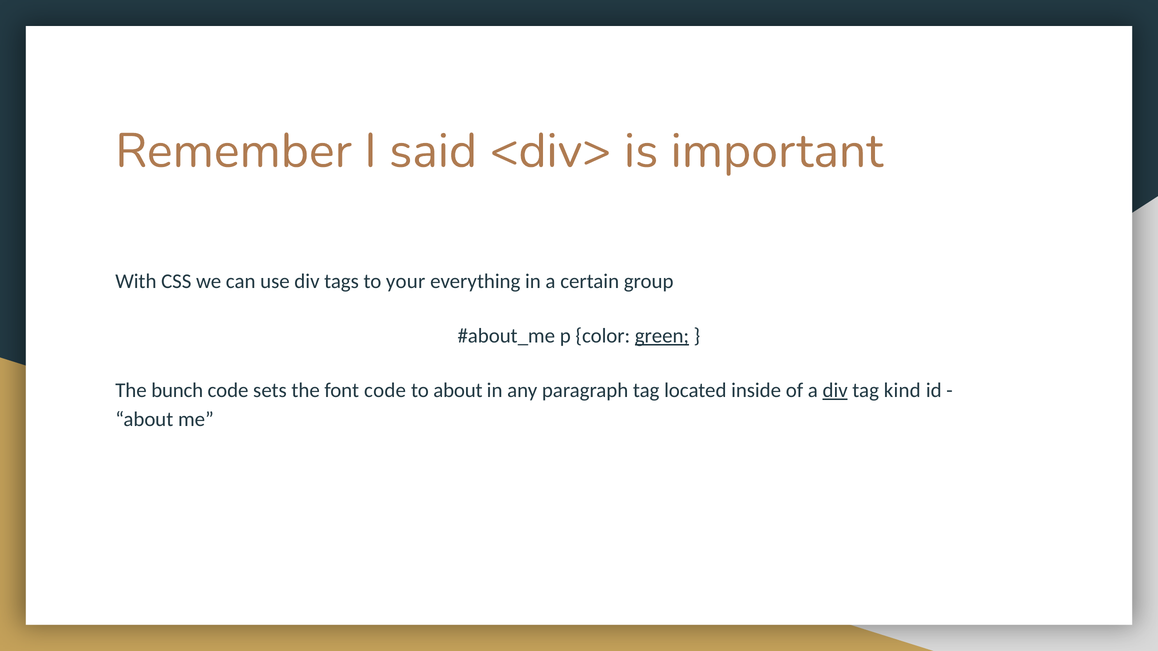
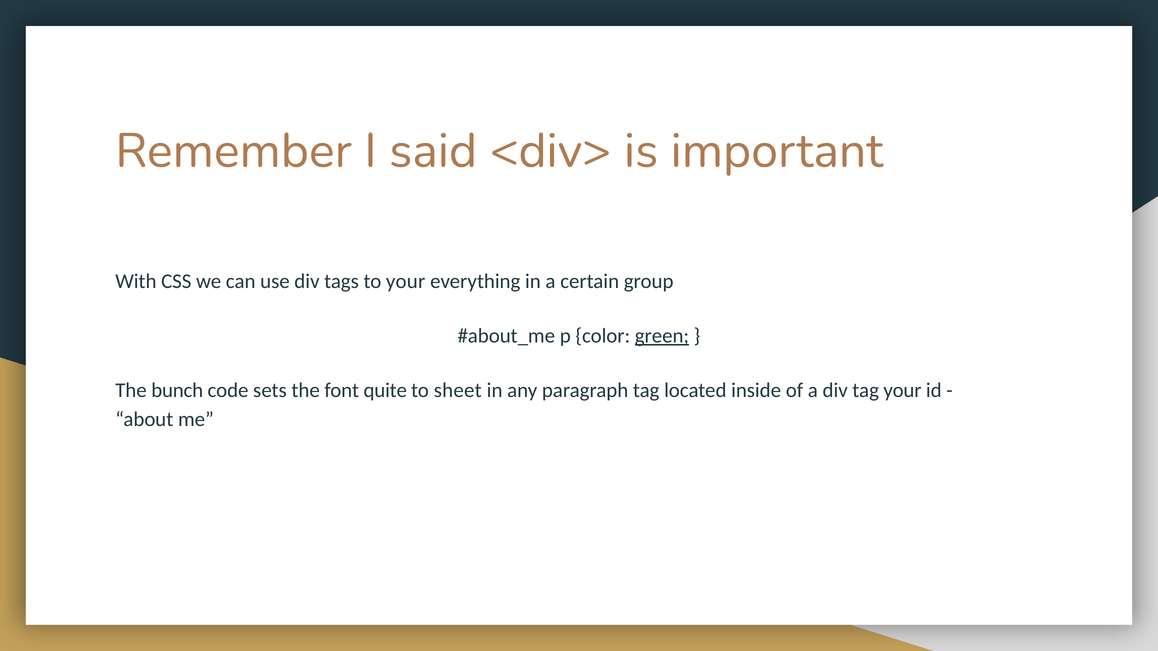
font code: code -> quite
to about: about -> sheet
div at (835, 391) underline: present -> none
tag kind: kind -> your
